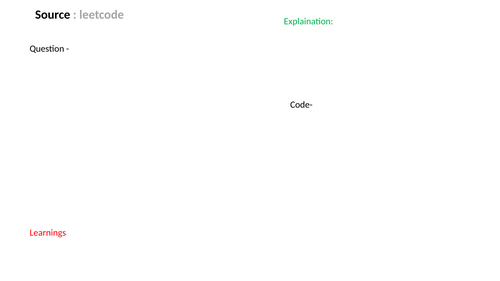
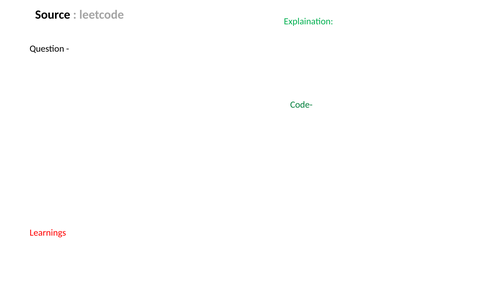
Code- colour: black -> green
